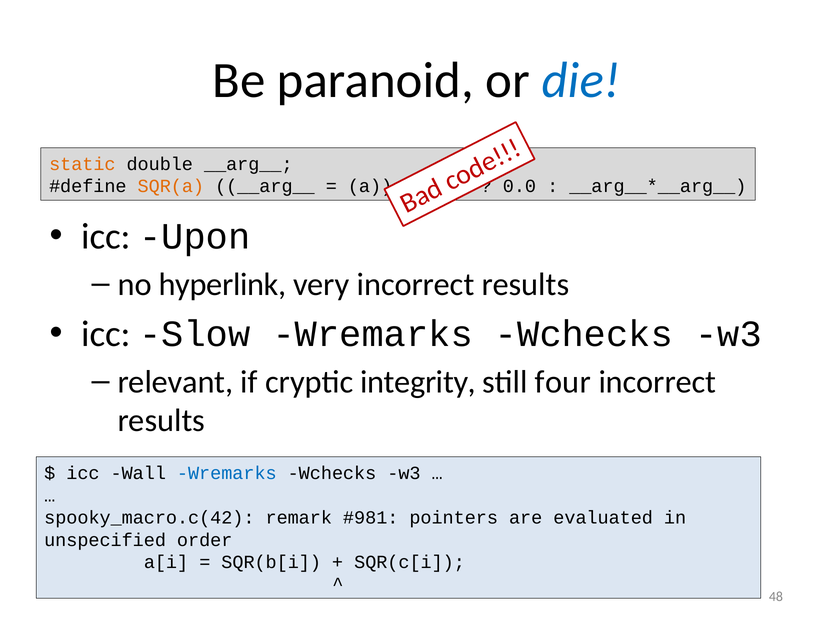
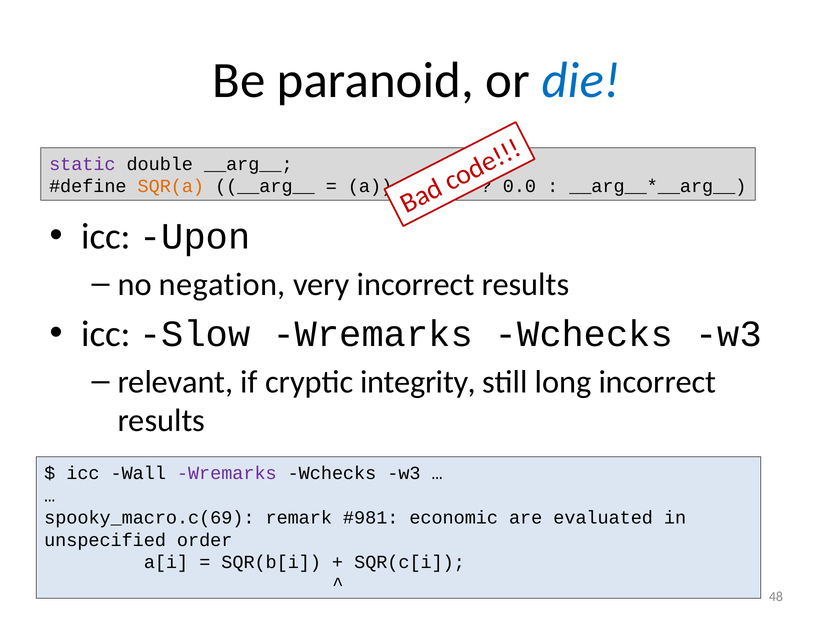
static colour: orange -> purple
hyperlink: hyperlink -> negation
four: four -> long
Wremarks at (227, 473) colour: blue -> purple
spooky_macro.c(42: spooky_macro.c(42 -> spooky_macro.c(69
pointers: pointers -> economic
